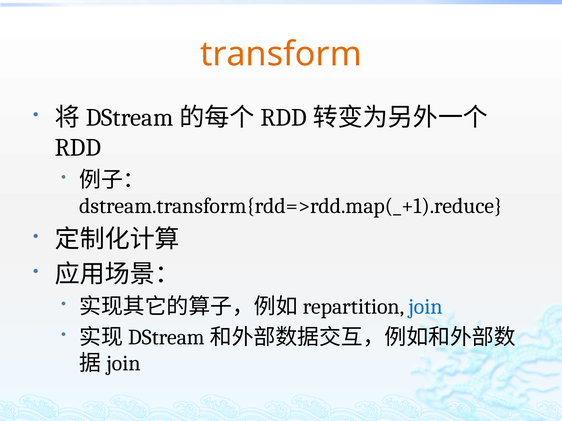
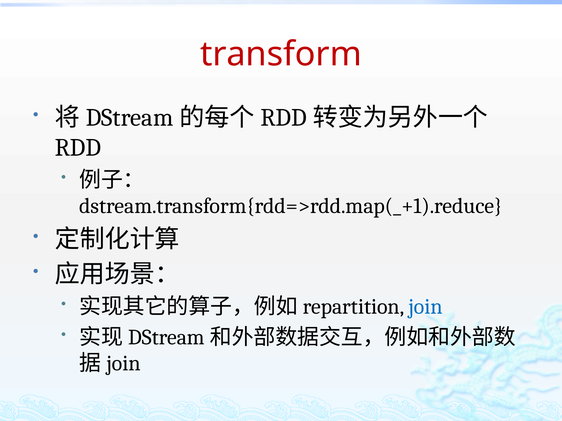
transform colour: orange -> red
